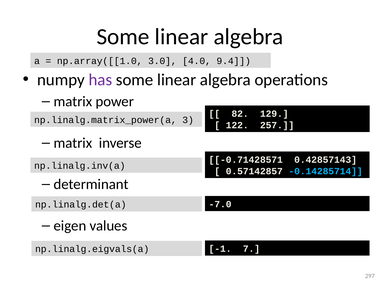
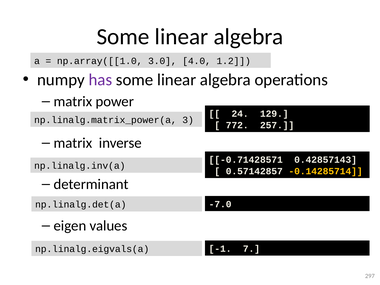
9.4: 9.4 -> 1.2
82: 82 -> 24
122: 122 -> 772
-0.14285714 colour: light blue -> yellow
